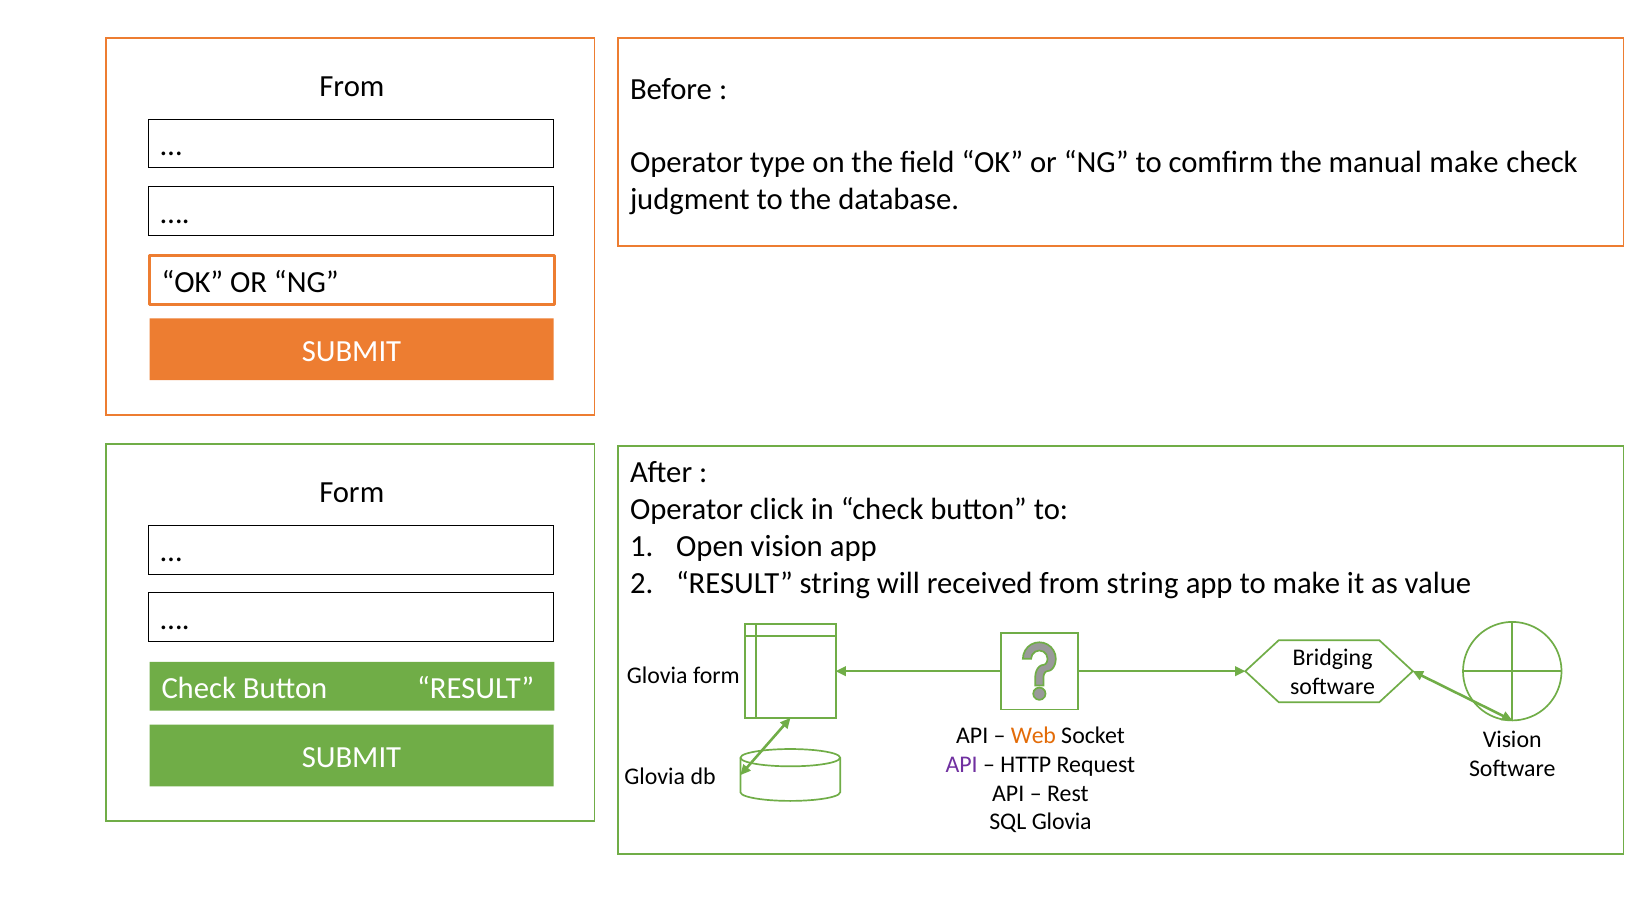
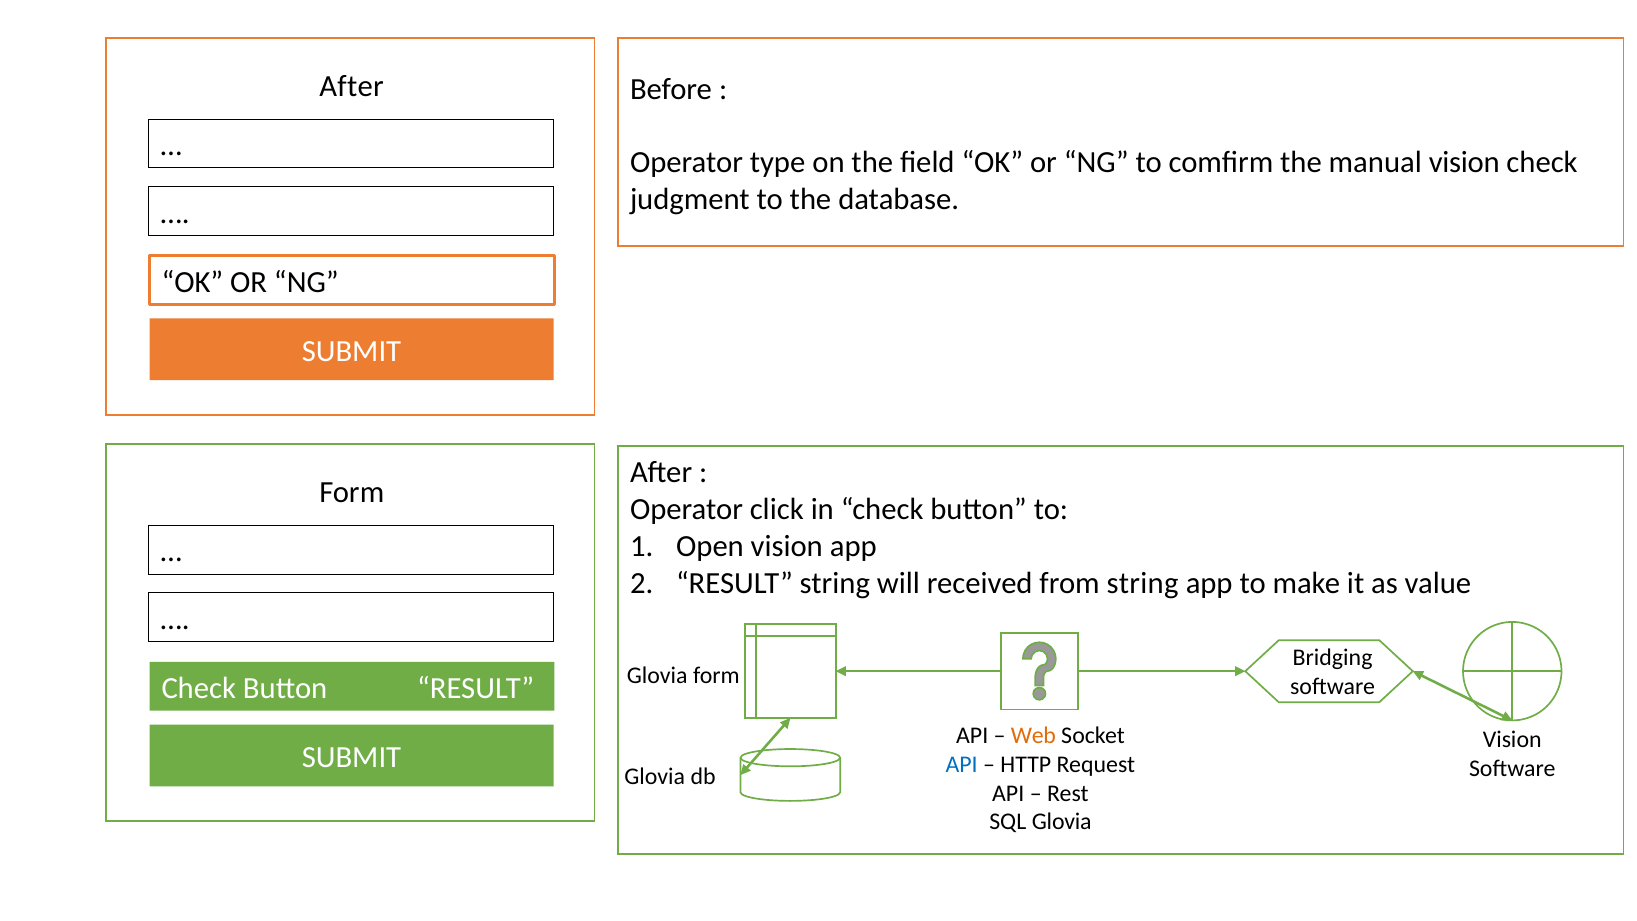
From at (352, 87): From -> After
manual make: make -> vision
API at (962, 764) colour: purple -> blue
